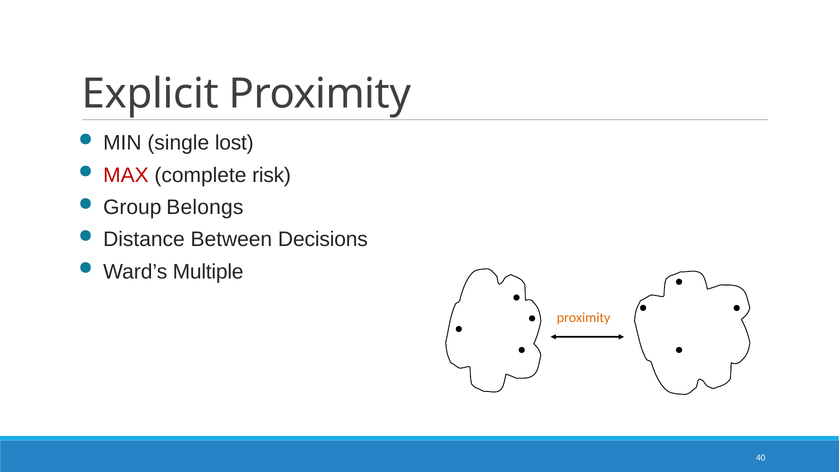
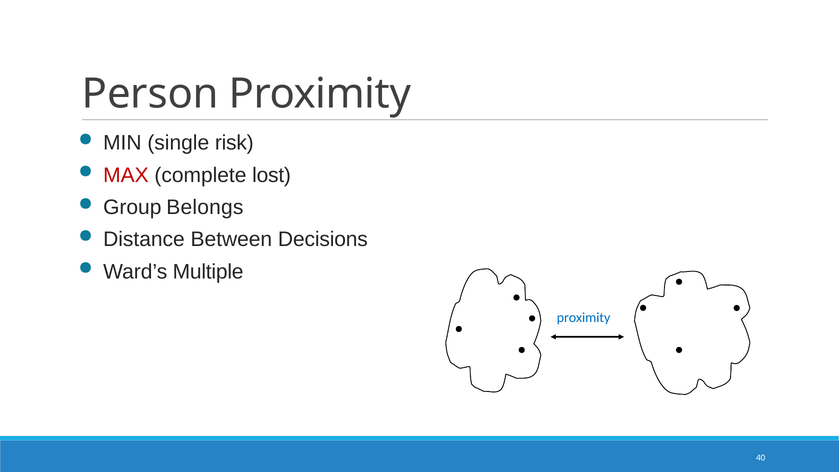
Explicit: Explicit -> Person
lost: lost -> risk
risk: risk -> lost
proximity at (584, 318) colour: orange -> blue
